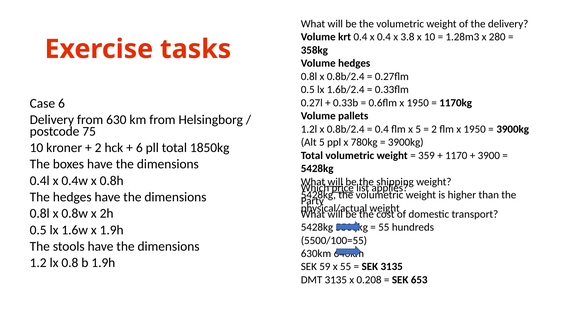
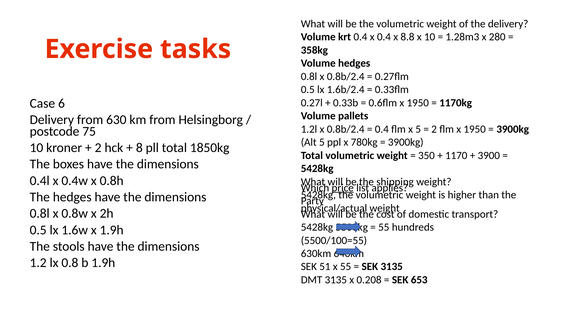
3.8: 3.8 -> 8.8
6 at (139, 148): 6 -> 8
359: 359 -> 350
will at (335, 181) underline: present -> none
59: 59 -> 51
